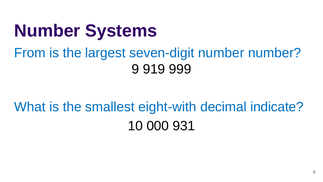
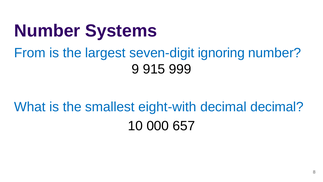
seven-digit number: number -> ignoring
919: 919 -> 915
decimal indicate: indicate -> decimal
931: 931 -> 657
